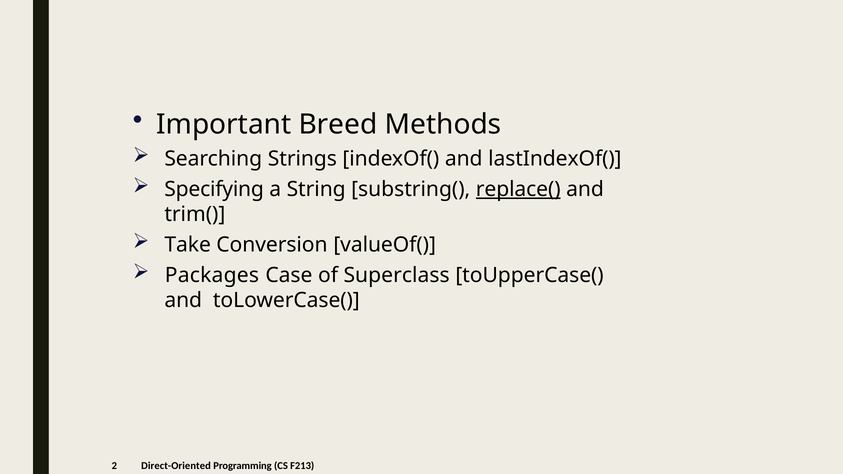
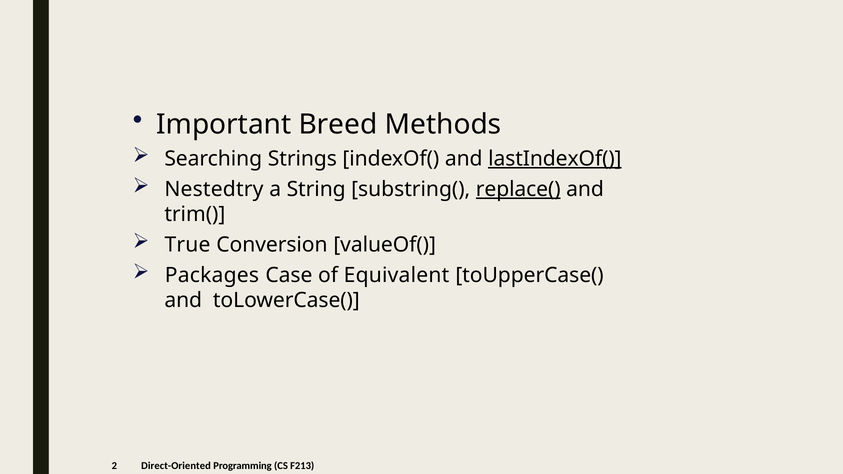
lastIndexOf( underline: none -> present
Specifying: Specifying -> Nestedtry
Take: Take -> True
Superclass: Superclass -> Equivalent
